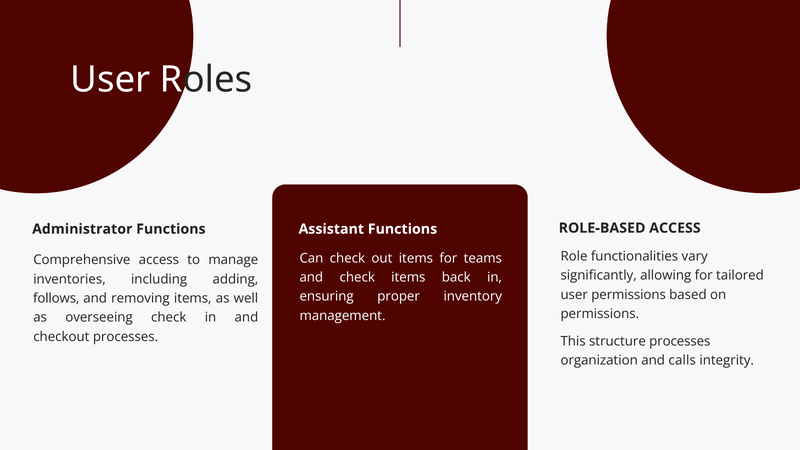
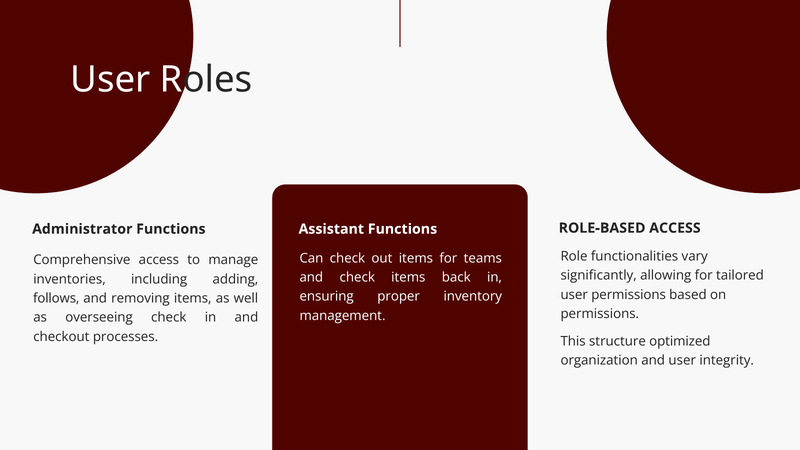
structure processes: processes -> optimized
and calls: calls -> user
